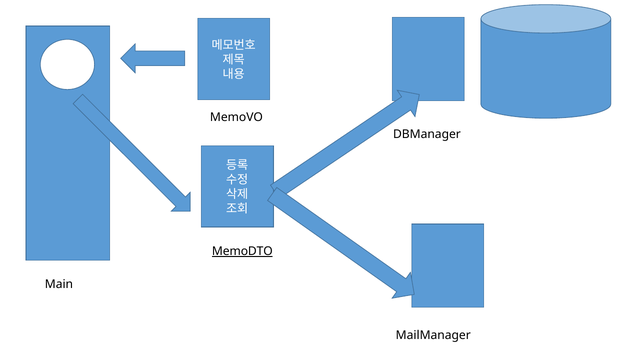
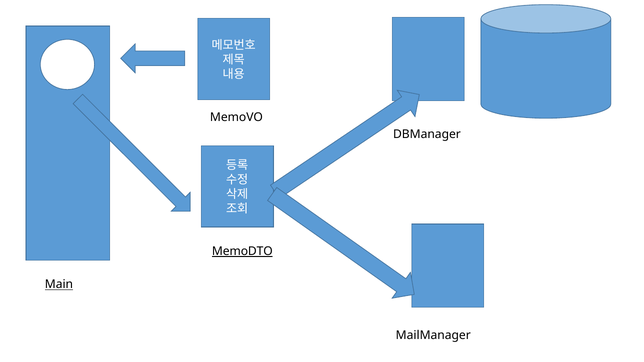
Main underline: none -> present
